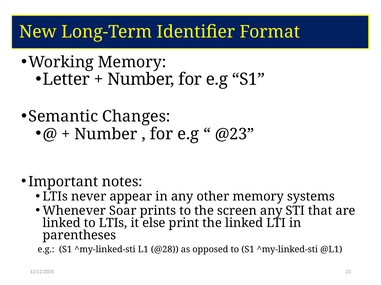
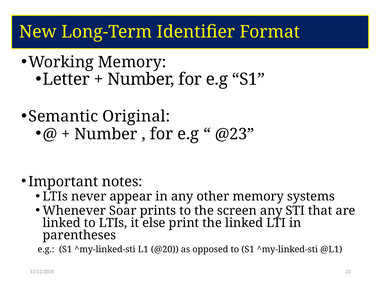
Changes: Changes -> Original
@28: @28 -> @20
